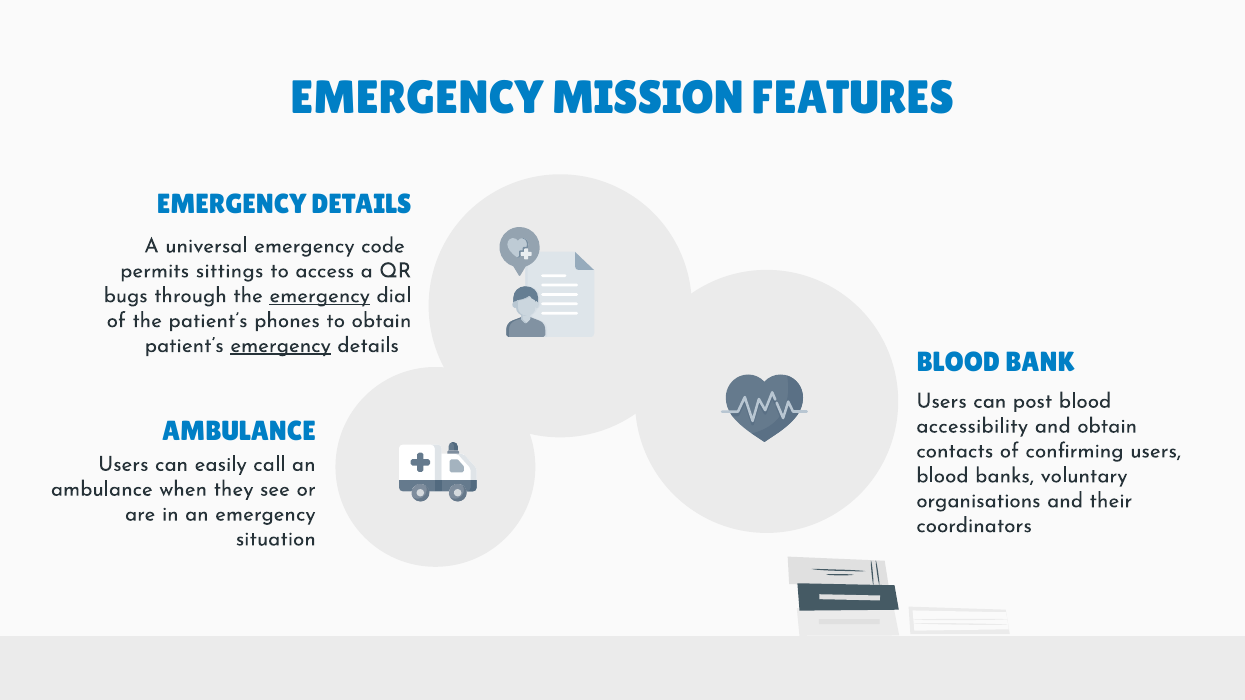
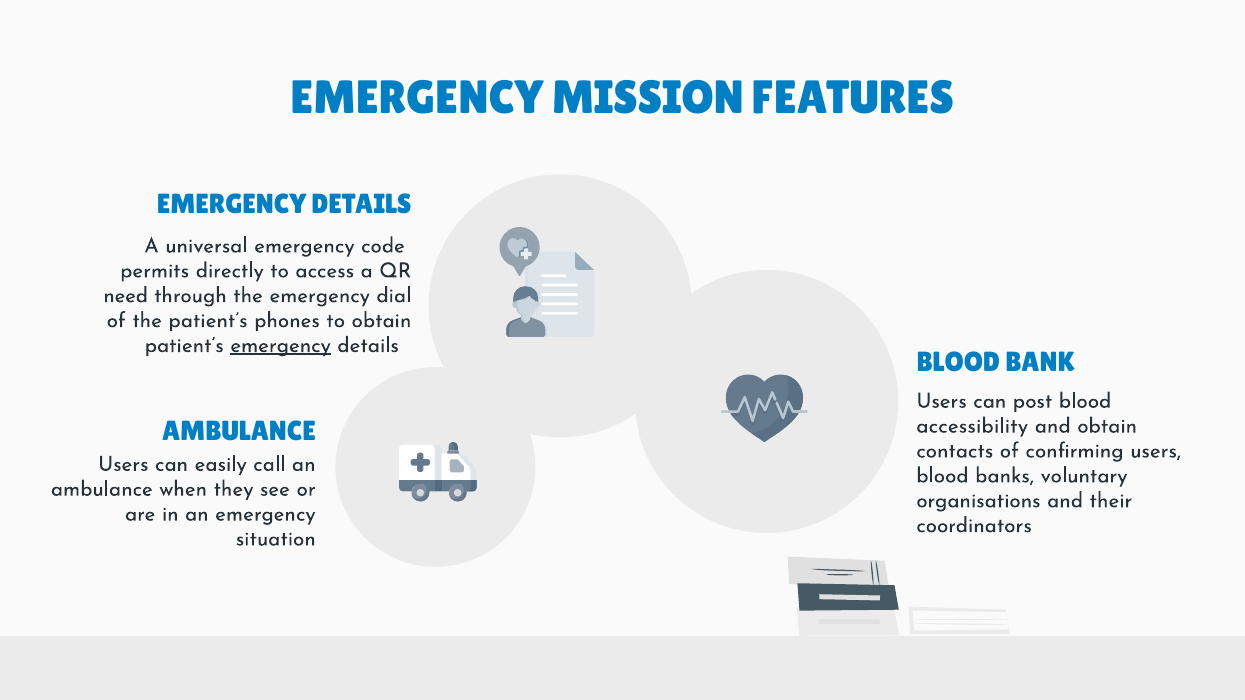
sittings: sittings -> directly
bugs: bugs -> need
emergency at (320, 296) underline: present -> none
